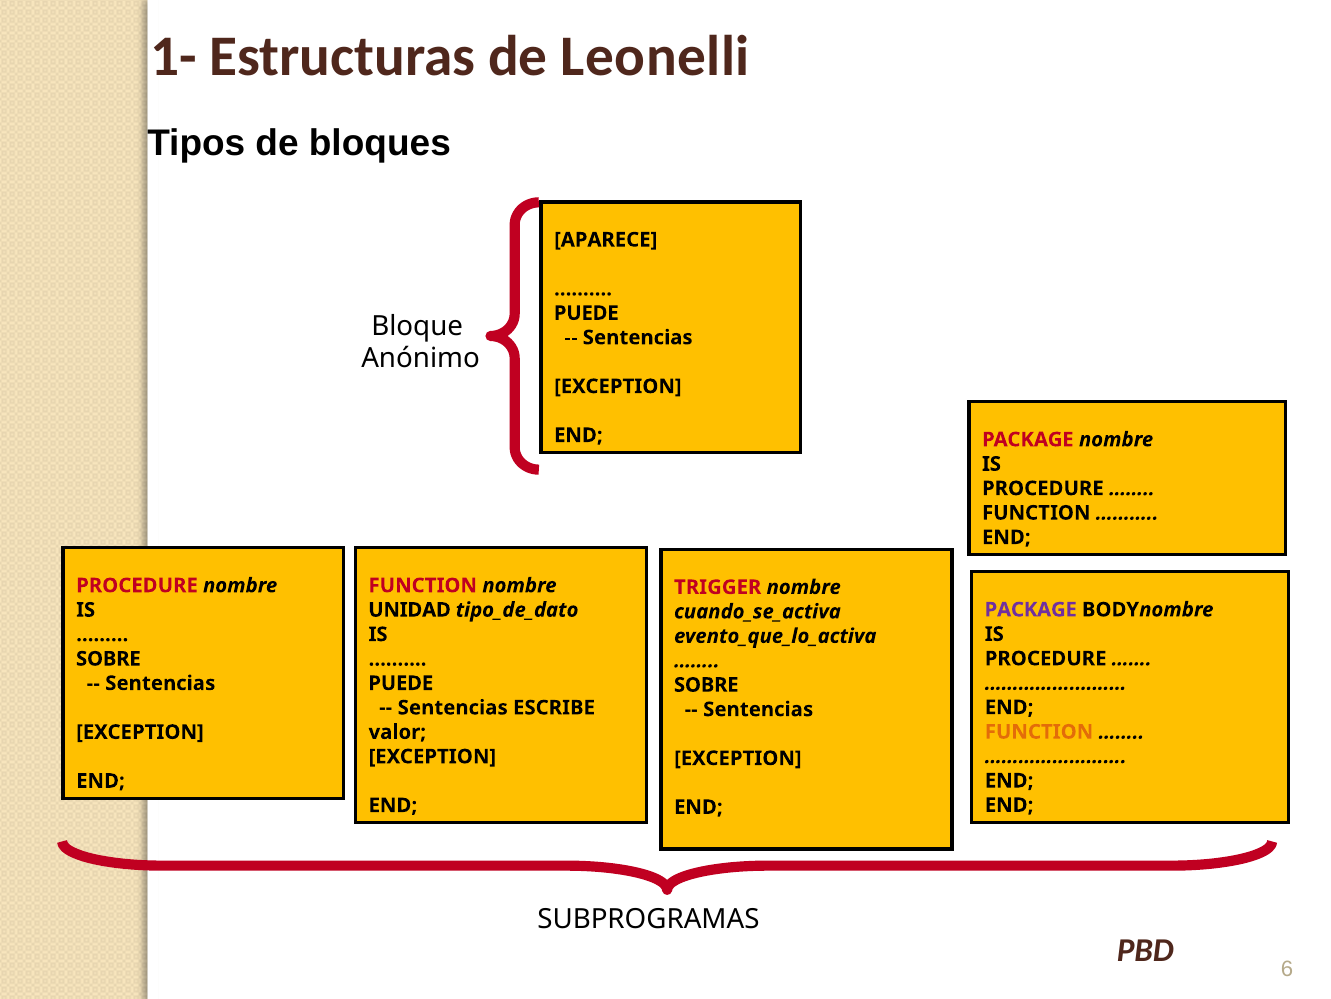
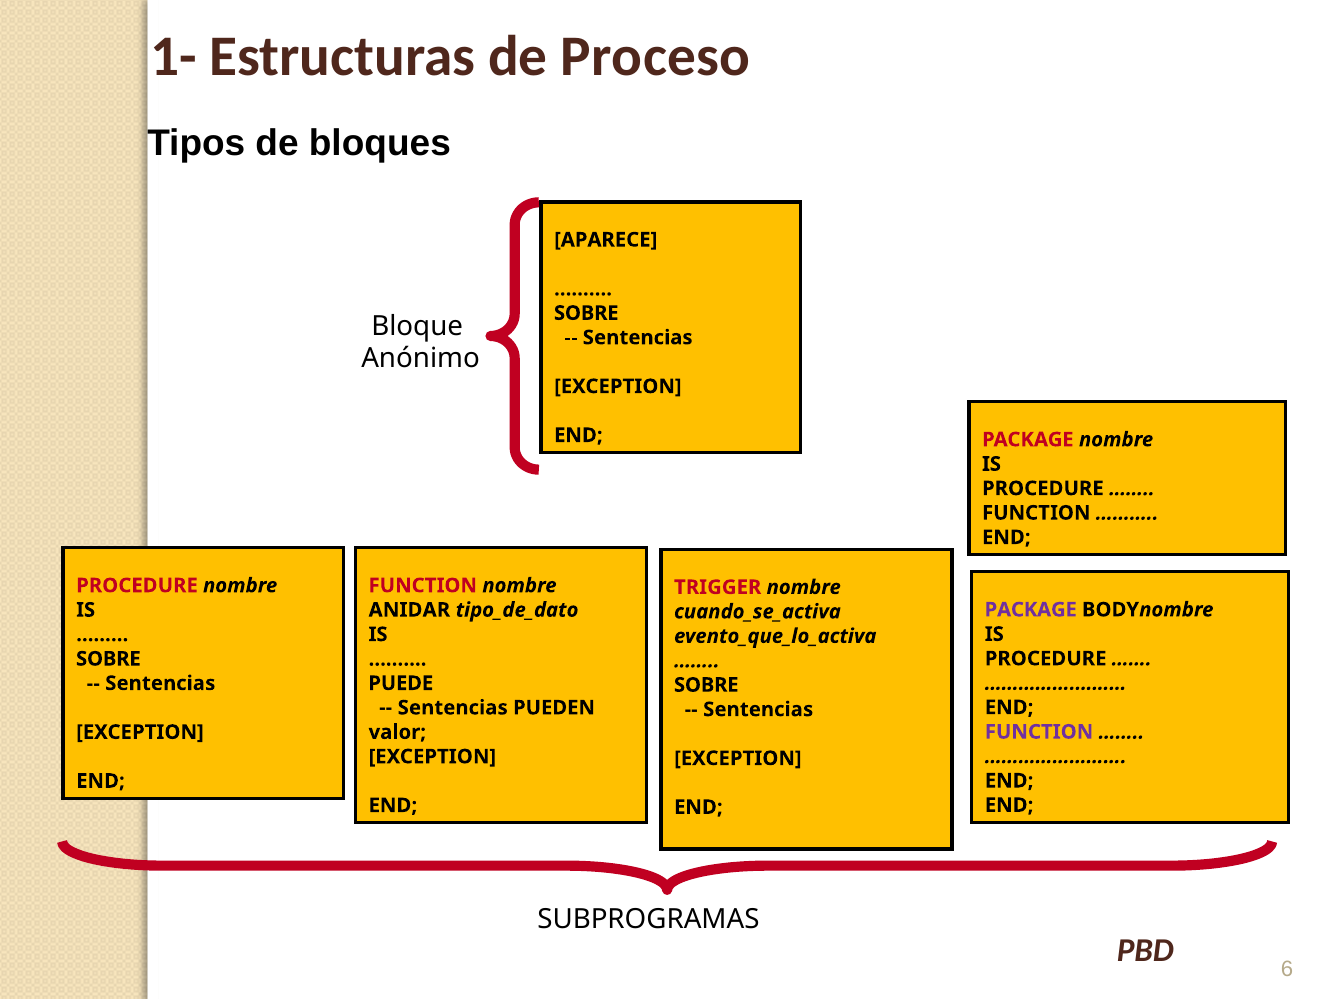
Leonelli: Leonelli -> Proceso
PUEDE at (586, 313): PUEDE -> SOBRE
UNIDAD: UNIDAD -> ANIDAR
ESCRIBE: ESCRIBE -> PUEDEN
FUNCTION at (1039, 731) colour: orange -> purple
